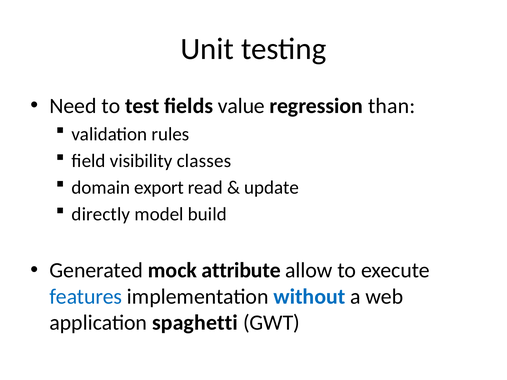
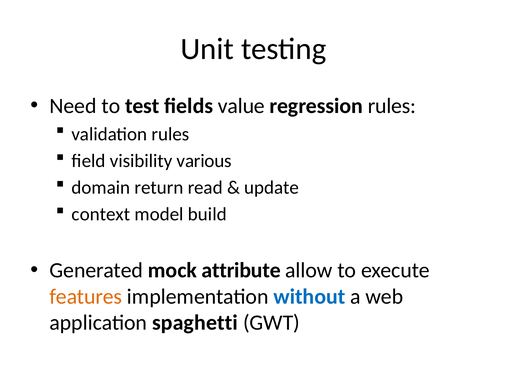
regression than: than -> rules
classes: classes -> various
export: export -> return
directly: directly -> context
features colour: blue -> orange
